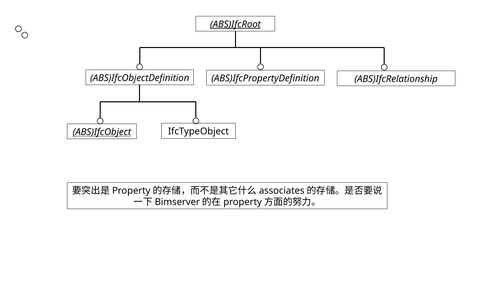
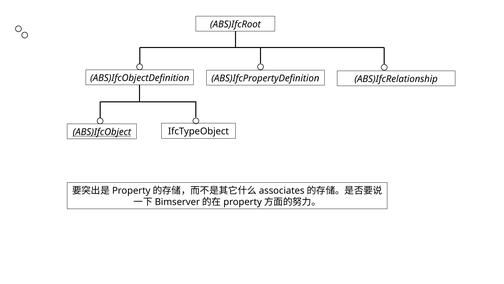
ABS)IfcRoot underline: present -> none
